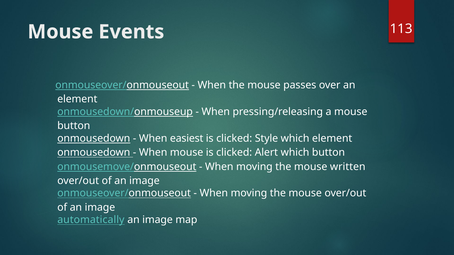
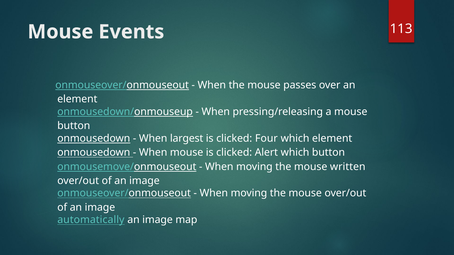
easiest: easiest -> largest
Style: Style -> Four
